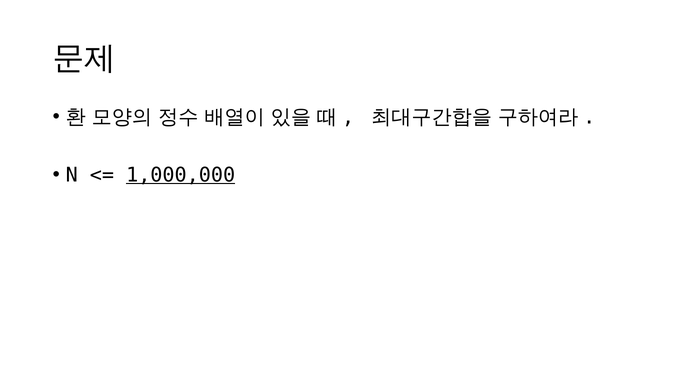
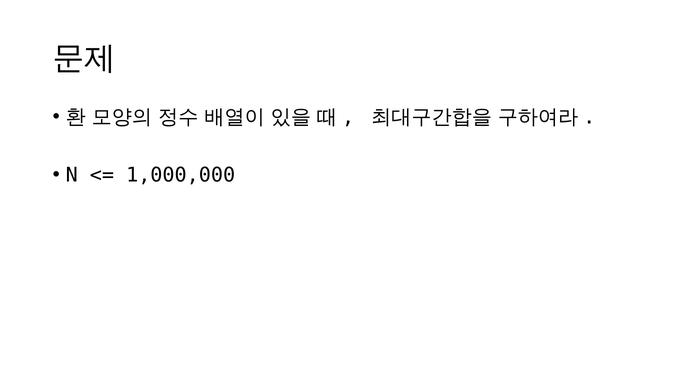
1,000,000 underline: present -> none
